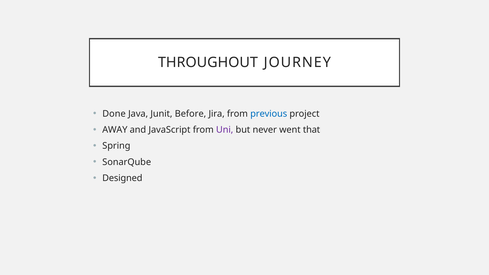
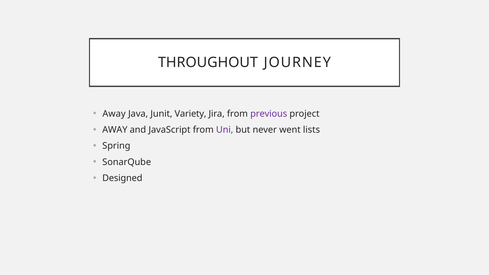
Done at (114, 114): Done -> Away
Before: Before -> Variety
previous colour: blue -> purple
that: that -> lists
